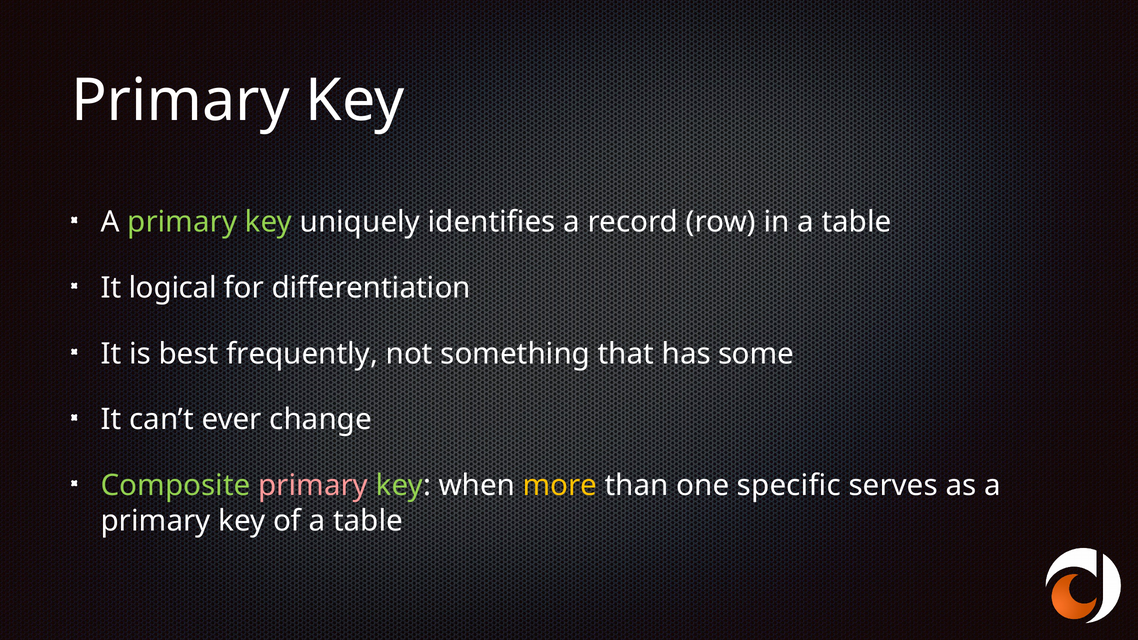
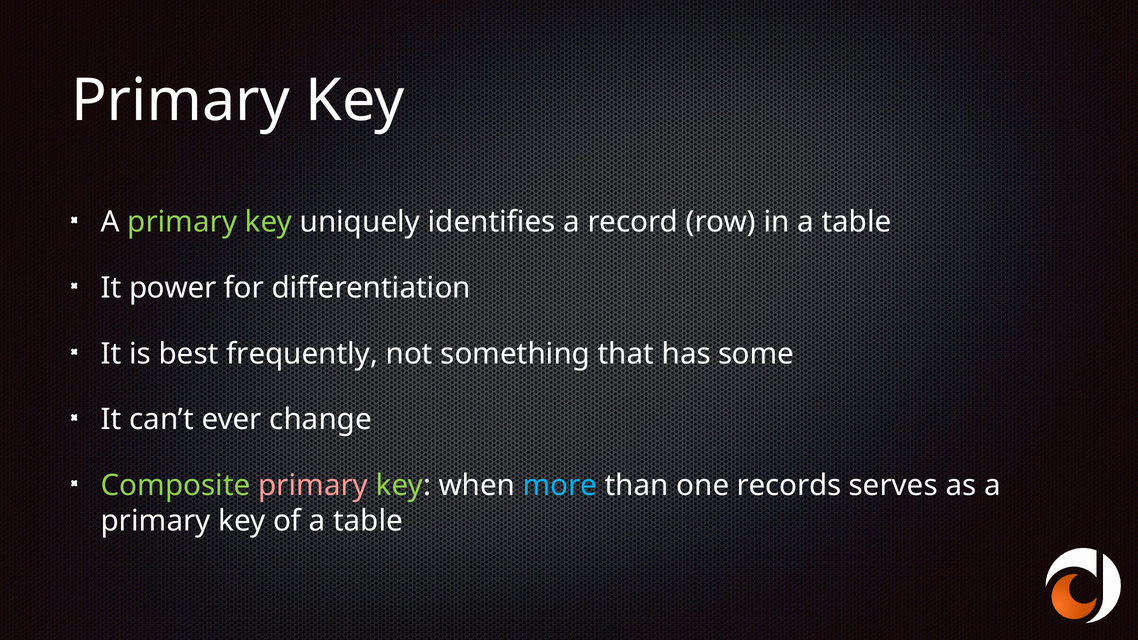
logical: logical -> power
more colour: yellow -> light blue
specific: specific -> records
